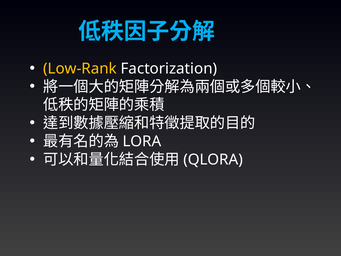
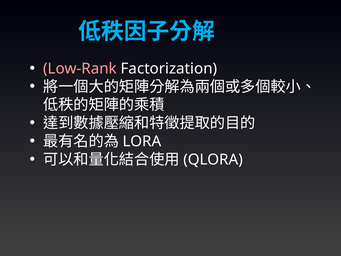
Low-Rank colour: yellow -> pink
